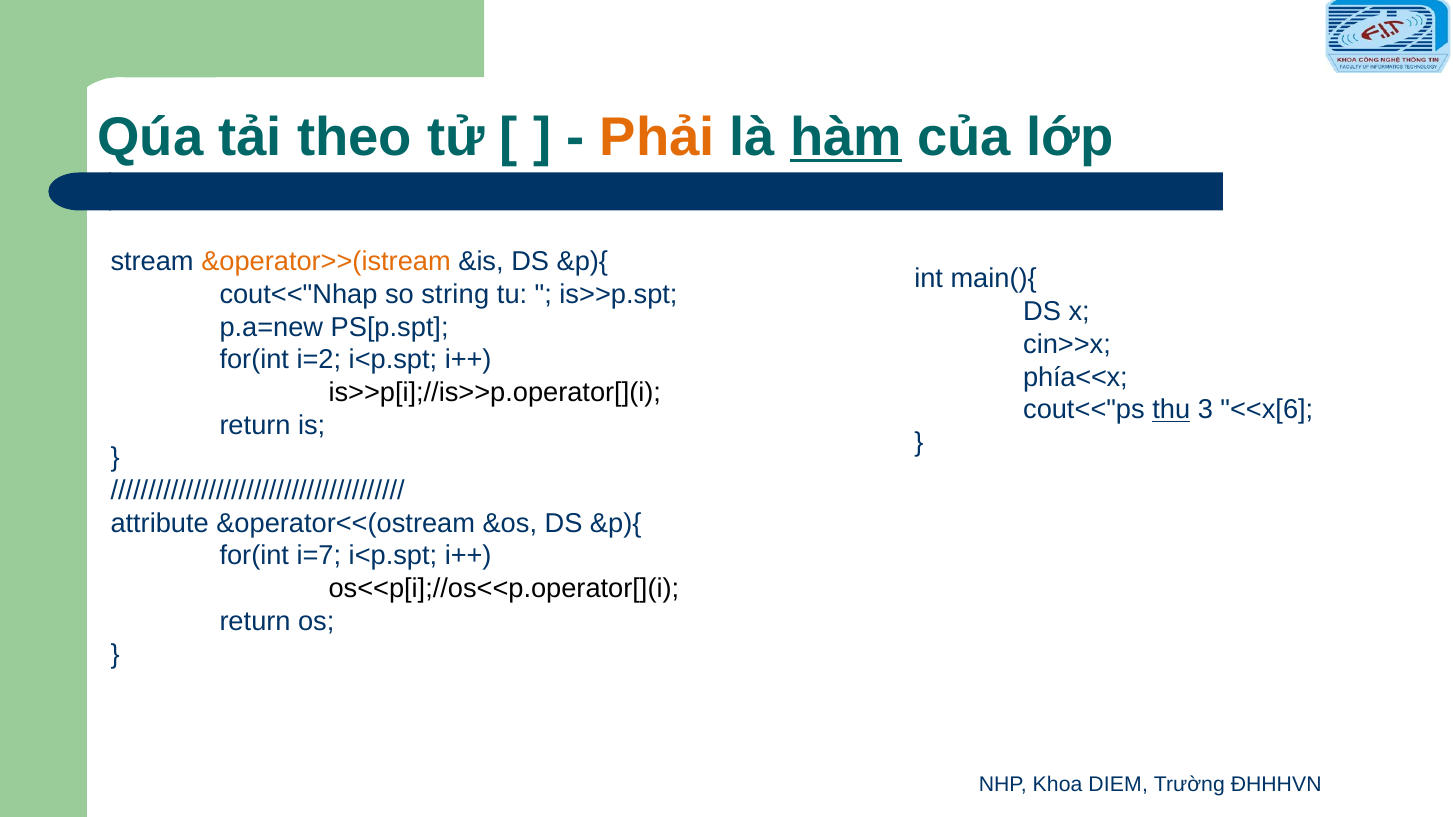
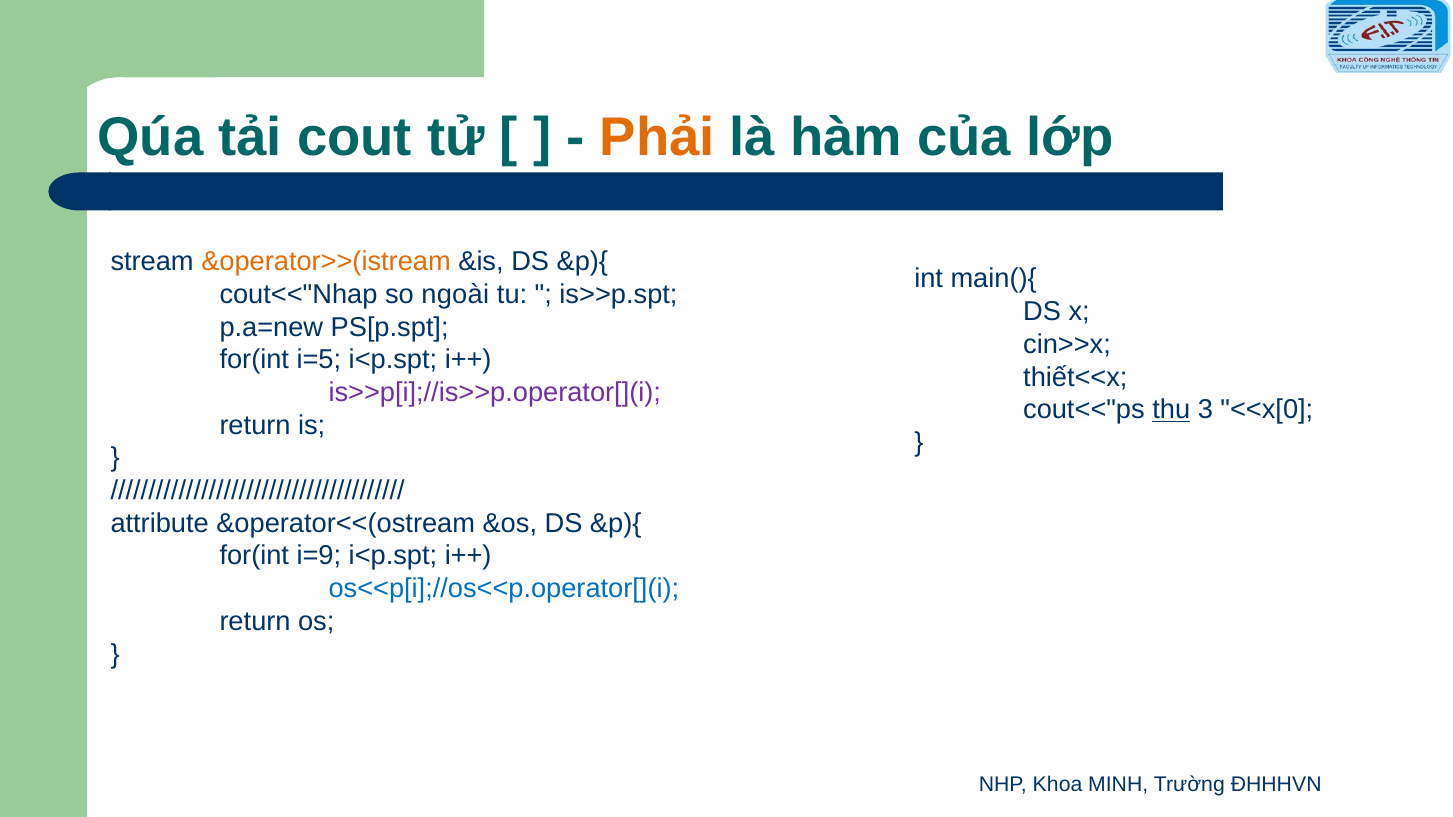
theo: theo -> cout
hàm underline: present -> none
string: string -> ngoài
i=2: i=2 -> i=5
phía<<x: phía<<x -> thiết<<x
is>>p[i];//is>>p.operator[](i colour: black -> purple
<<x[6: <<x[6 -> <<x[0
i=7: i=7 -> i=9
os<<p[i];//os<<p.operator[](i colour: black -> blue
DIEM: DIEM -> MINH
